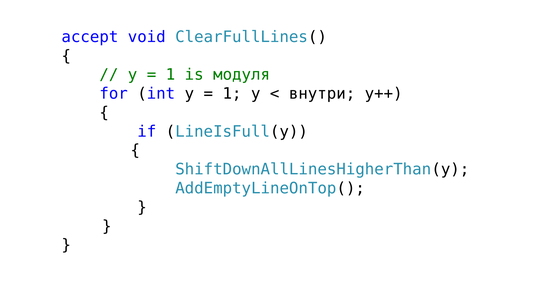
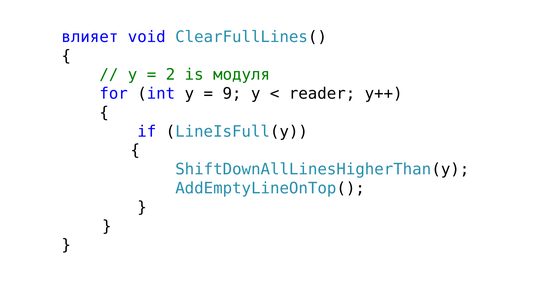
accept: accept -> влияет
1 at (170, 75): 1 -> 2
1 at (232, 94): 1 -> 9
внутри: внутри -> reader
